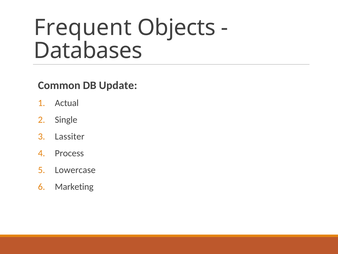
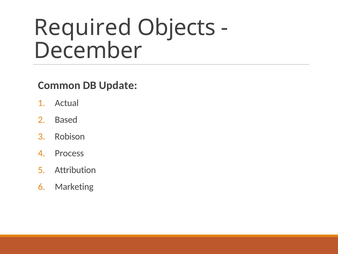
Frequent: Frequent -> Required
Databases: Databases -> December
Single: Single -> Based
Lassiter: Lassiter -> Robison
Lowercase: Lowercase -> Attribution
